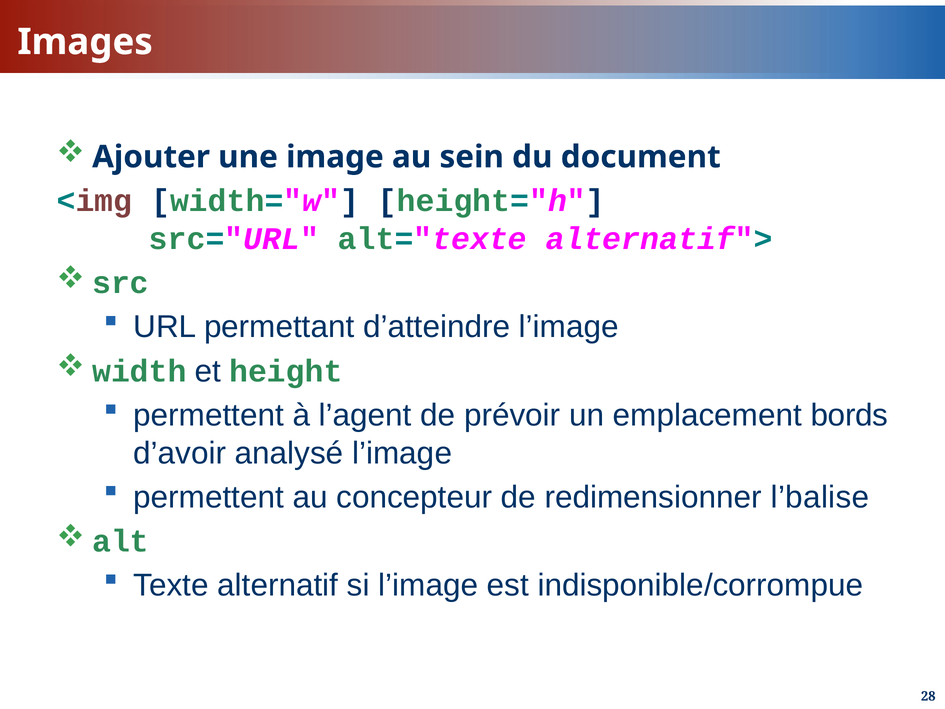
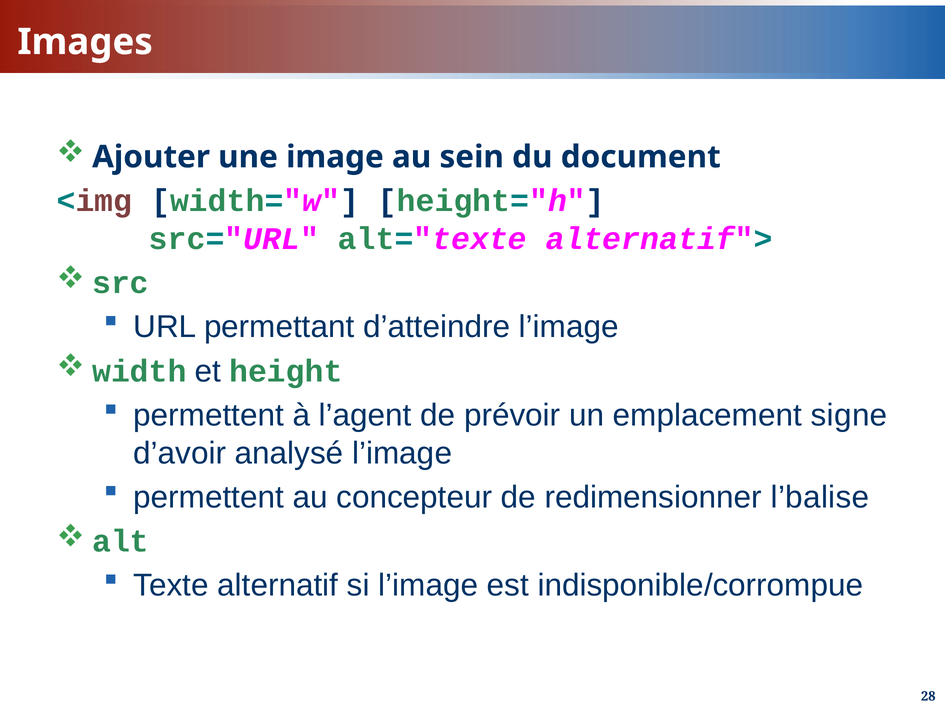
bords: bords -> signe
